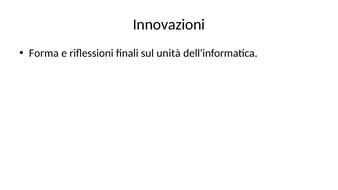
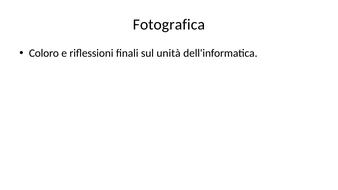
Innovazioni: Innovazioni -> Fotografica
Forma: Forma -> Coloro
